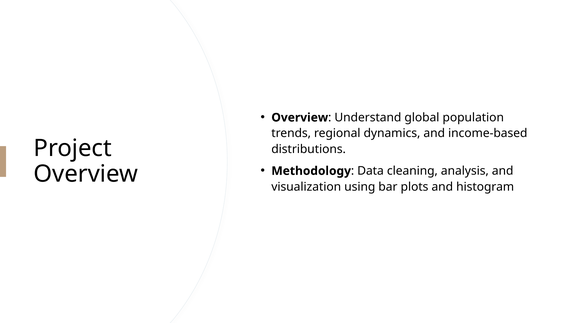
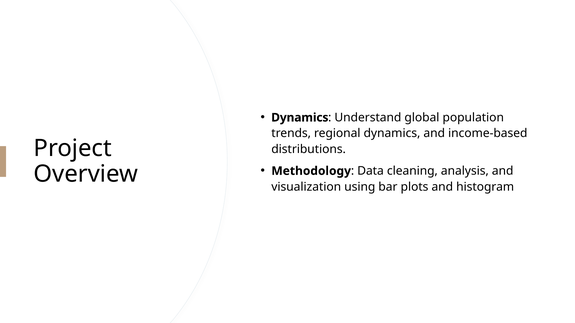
Overview at (300, 118): Overview -> Dynamics
